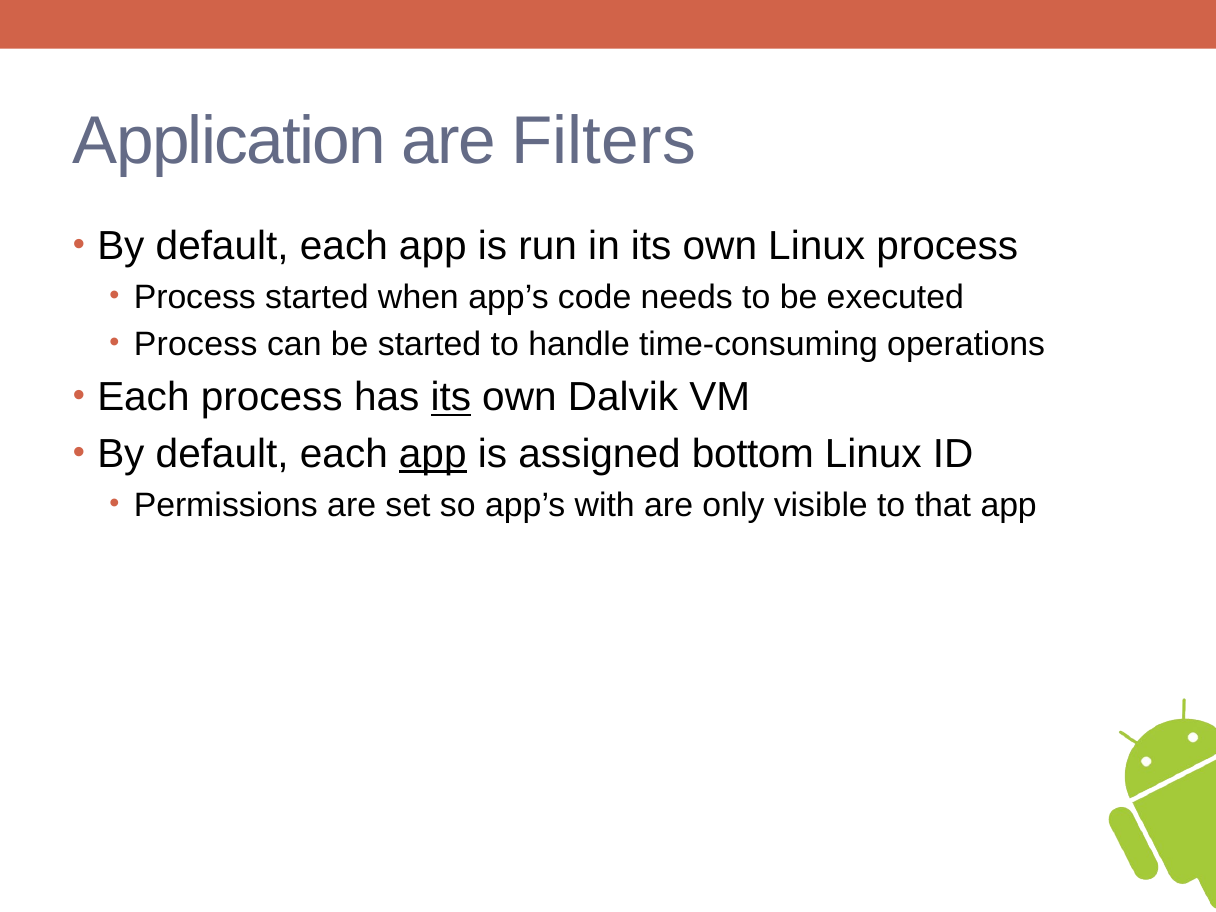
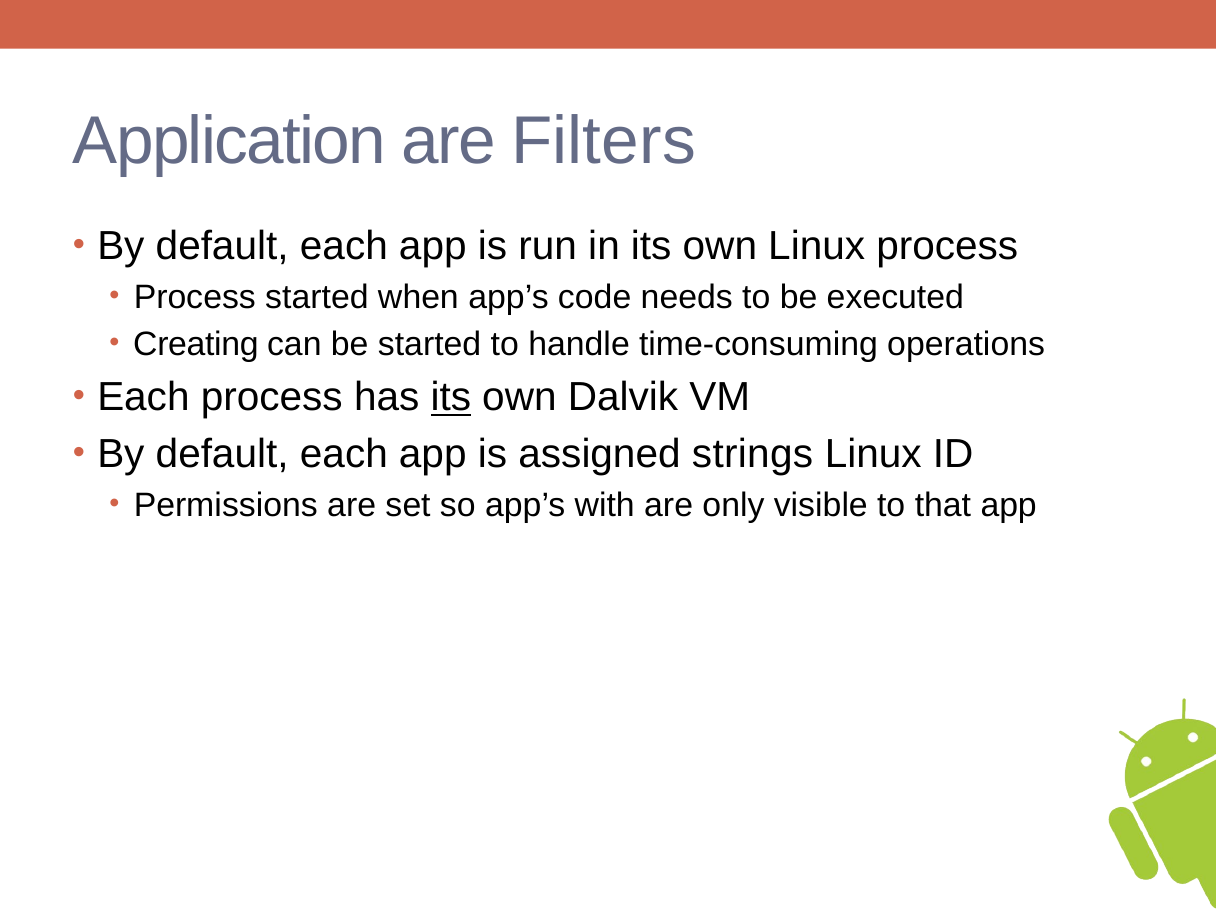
Process at (196, 344): Process -> Creating
app at (433, 454) underline: present -> none
bottom: bottom -> strings
